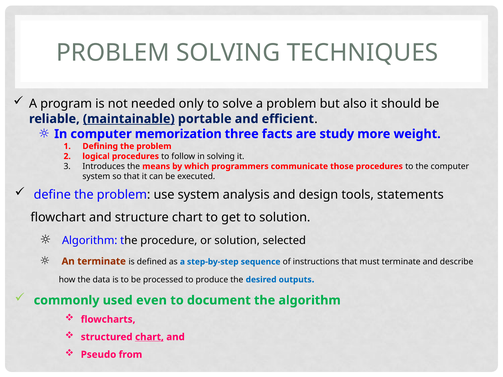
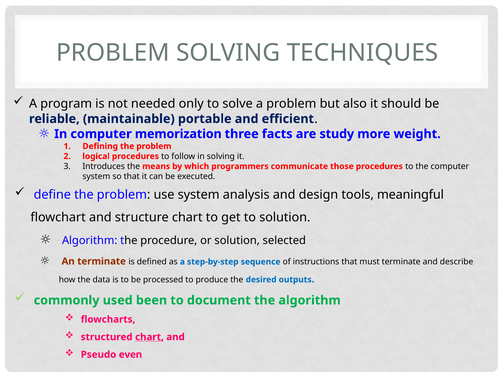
maintainable underline: present -> none
statements: statements -> meaningful
even: even -> been
from: from -> even
